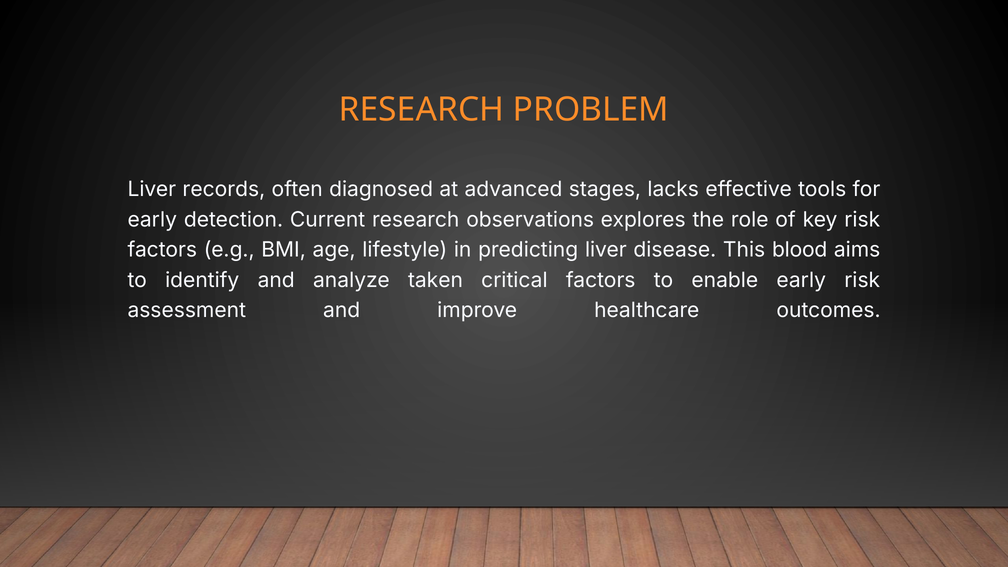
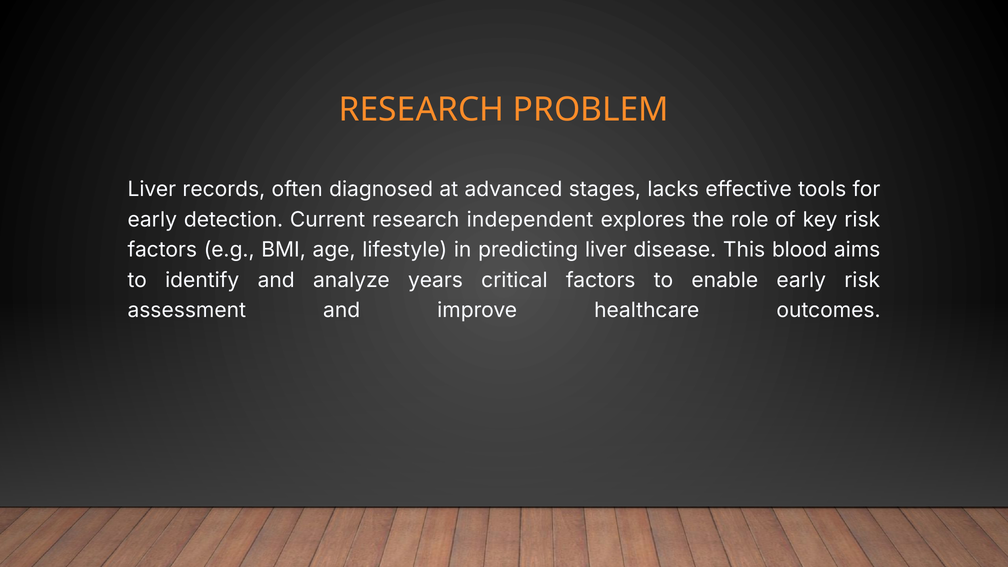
observations: observations -> independent
taken: taken -> years
